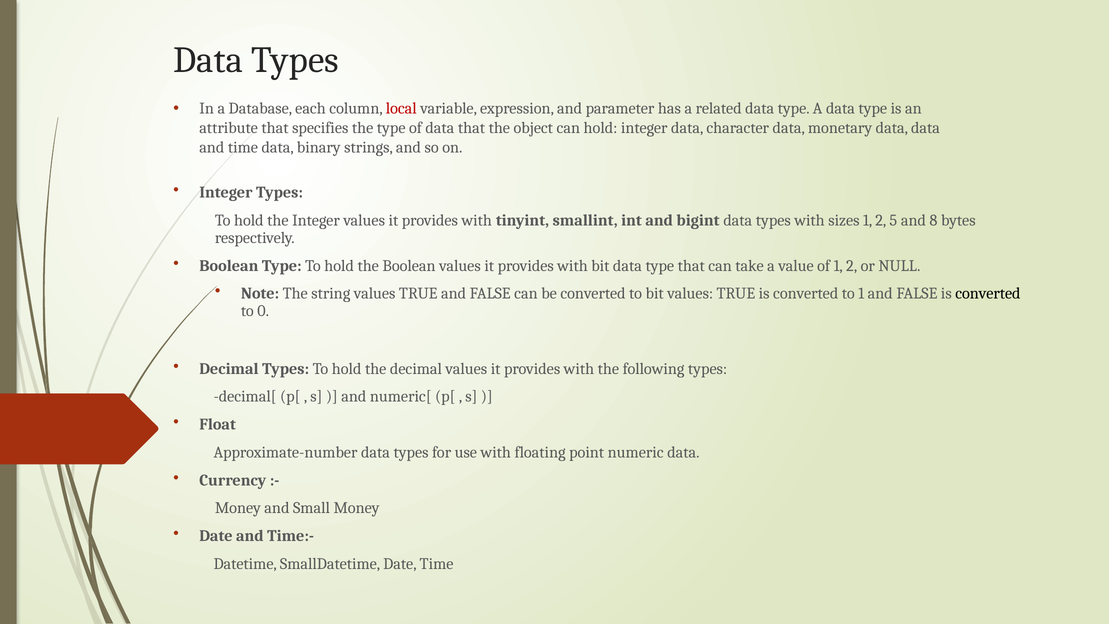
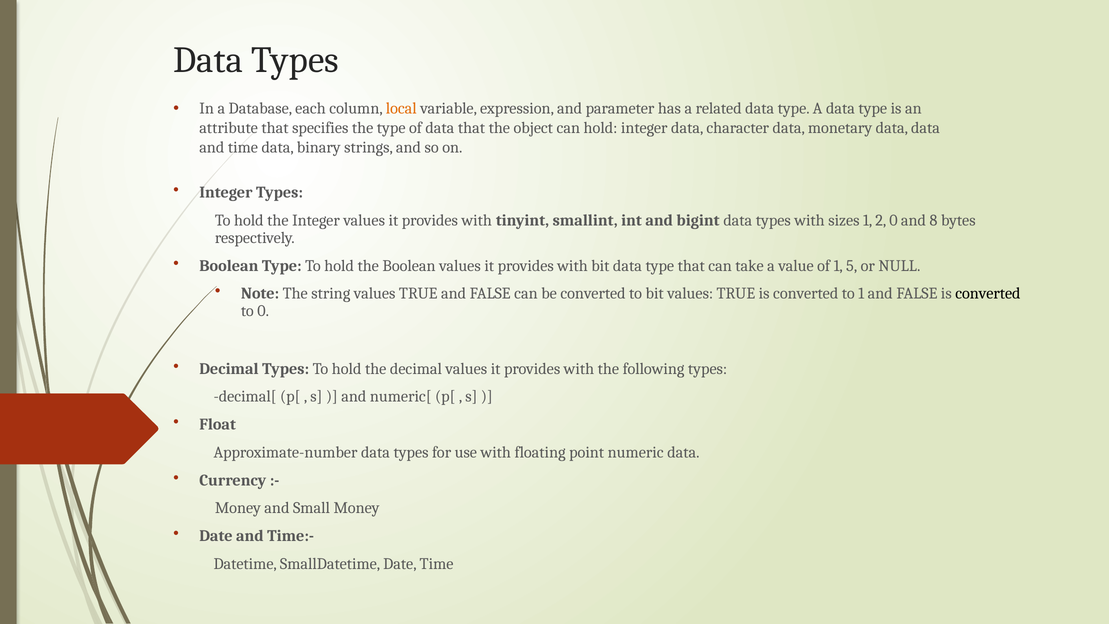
local colour: red -> orange
2 5: 5 -> 0
of 1 2: 2 -> 5
